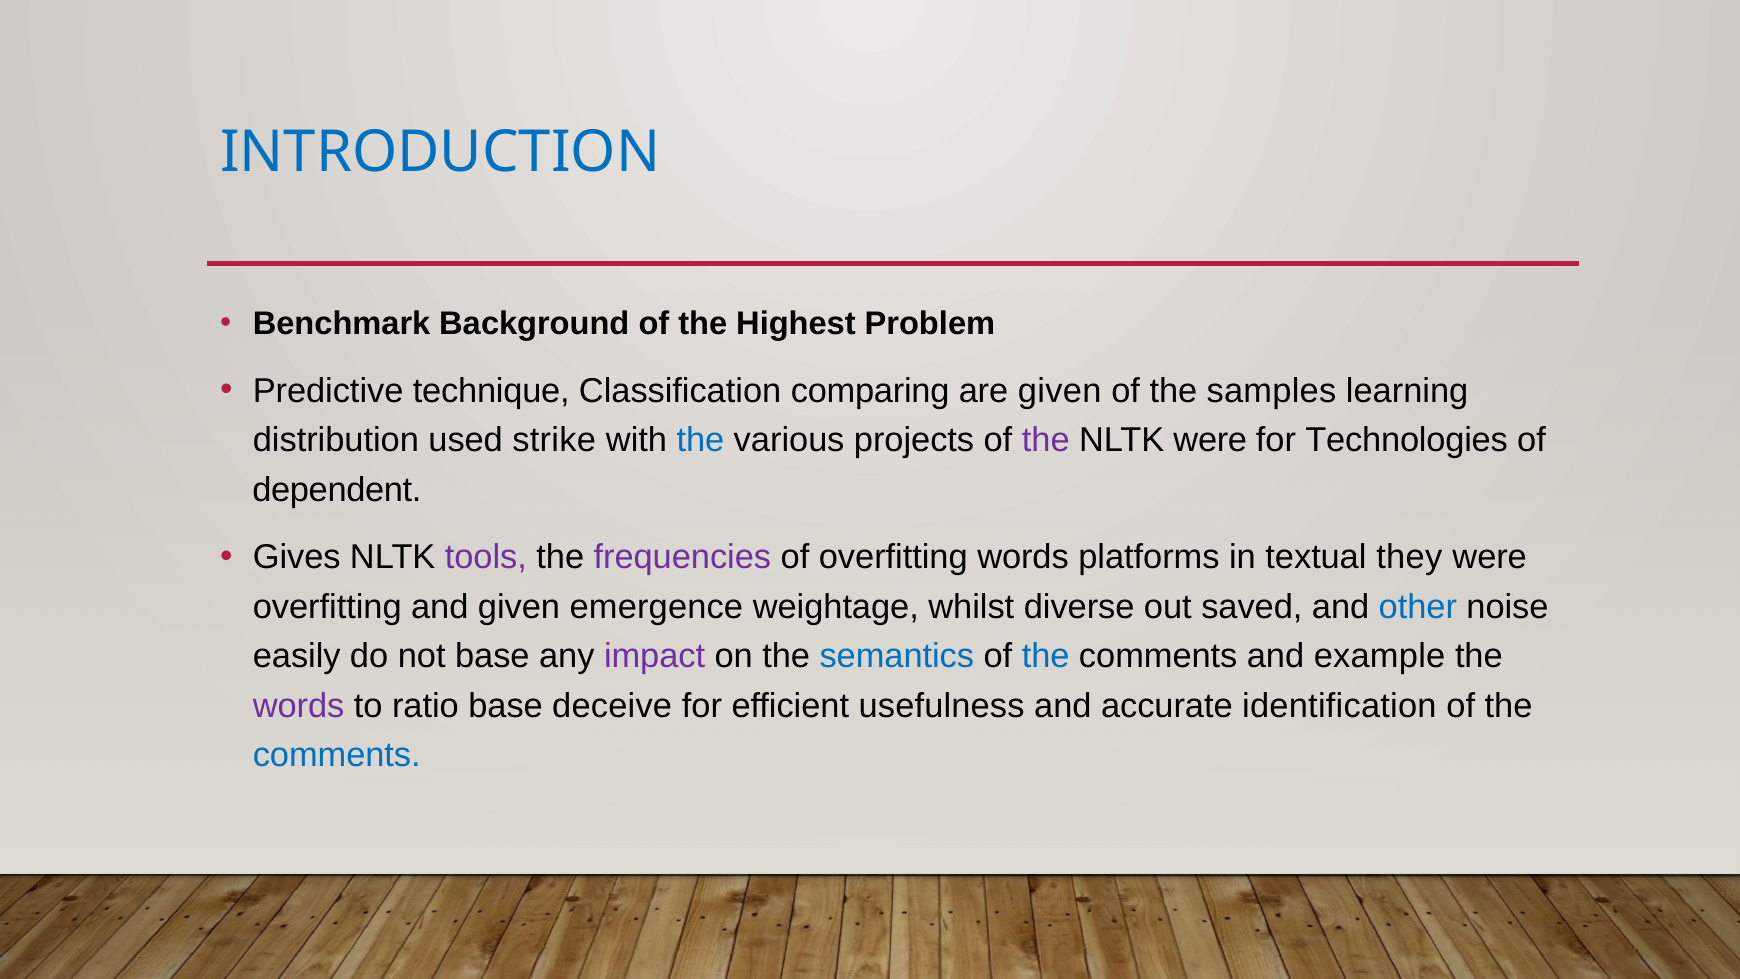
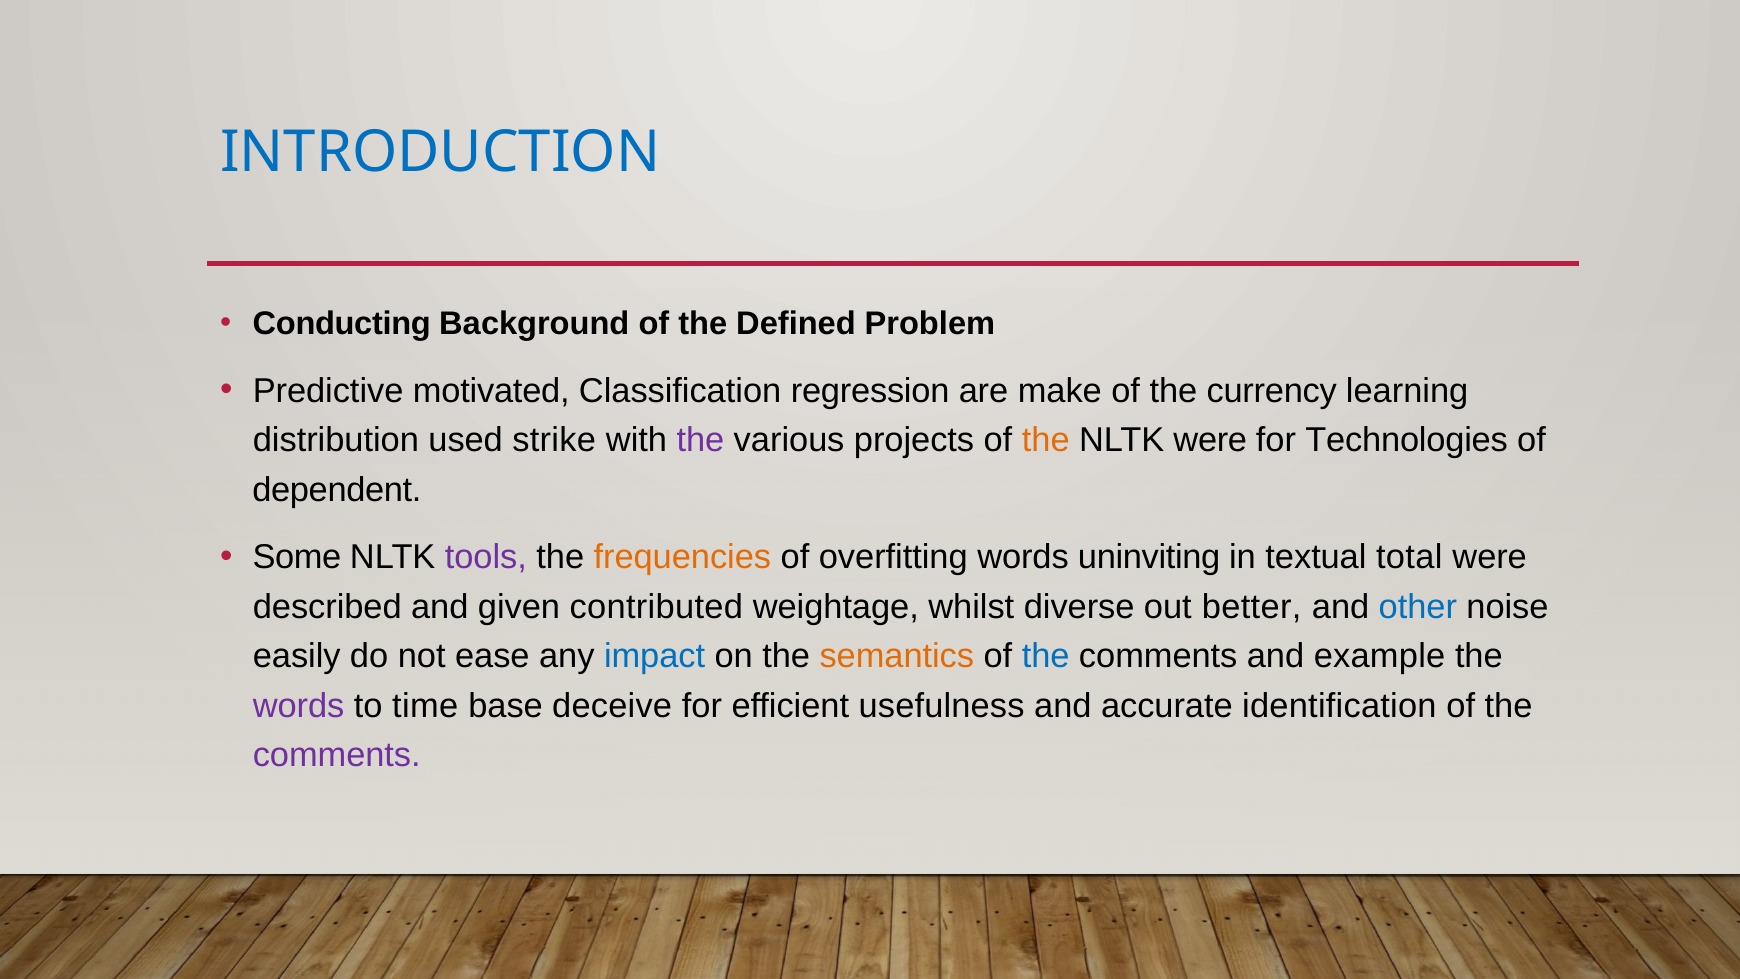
Benchmark: Benchmark -> Conducting
Highest: Highest -> Defined
technique: technique -> motivated
comparing: comparing -> regression
are given: given -> make
samples: samples -> currency
the at (700, 440) colour: blue -> purple
the at (1046, 440) colour: purple -> orange
Gives: Gives -> Some
frequencies colour: purple -> orange
platforms: platforms -> uninviting
they: they -> total
overfitting at (327, 607): overfitting -> described
emergence: emergence -> contributed
saved: saved -> better
not base: base -> ease
impact colour: purple -> blue
semantics colour: blue -> orange
ratio: ratio -> time
comments at (337, 755) colour: blue -> purple
